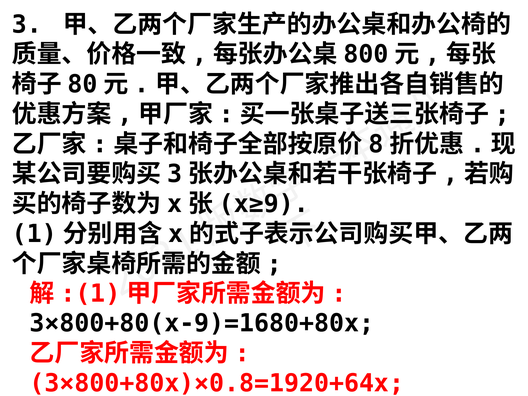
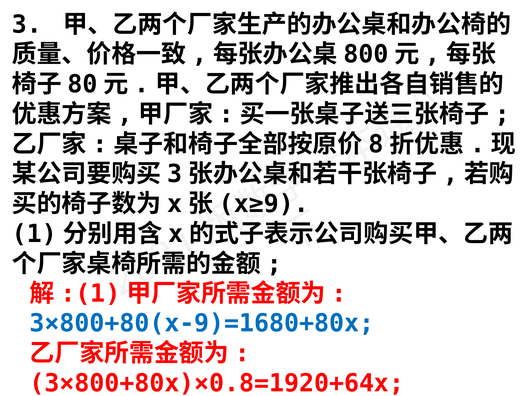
3×800+80(x-9)=1680+80x colour: black -> blue
